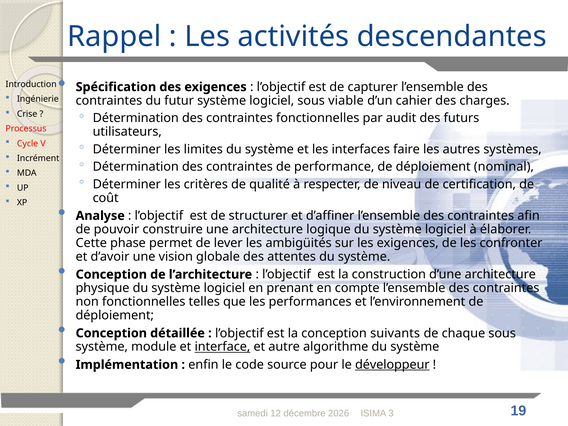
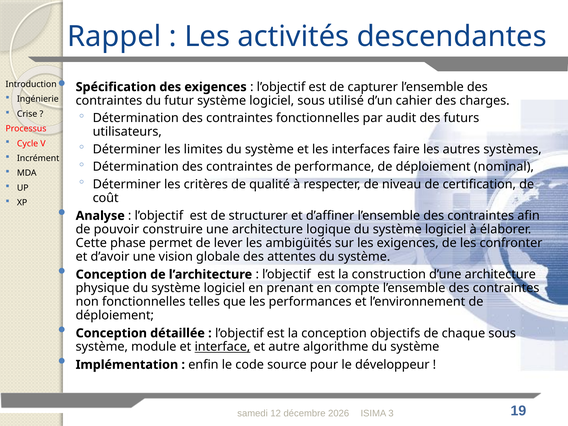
viable: viable -> utilisé
suivants: suivants -> objectifs
développeur underline: present -> none
